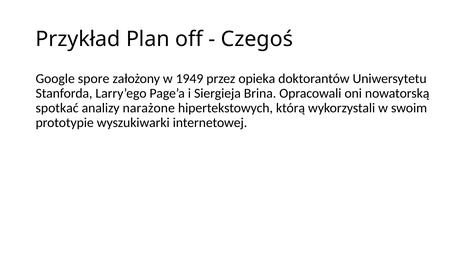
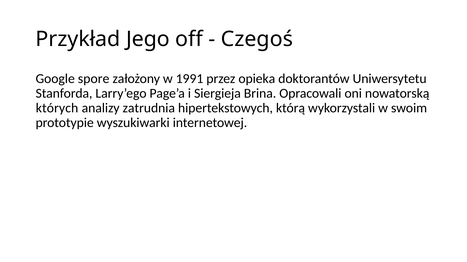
Plan: Plan -> Jego
1949: 1949 -> 1991
spotkać: spotkać -> których
narażone: narażone -> zatrudnia
